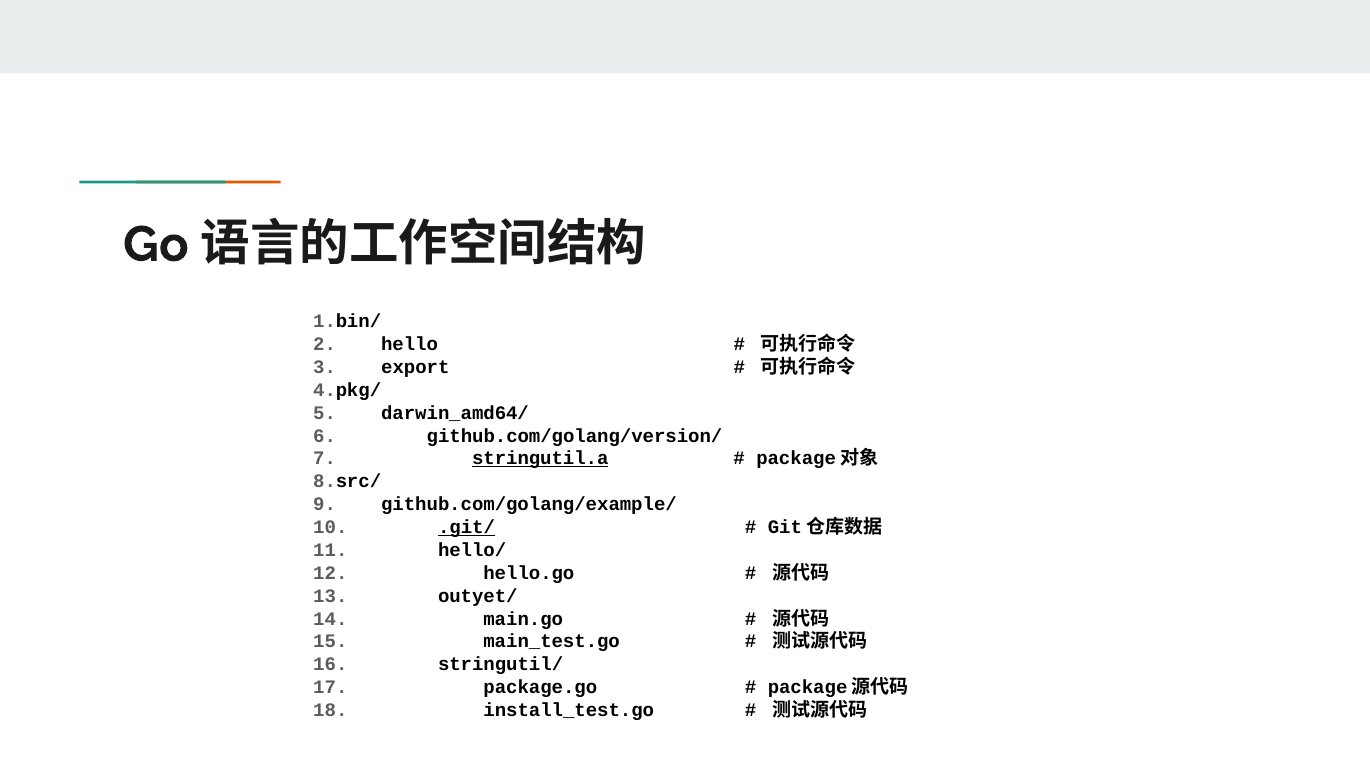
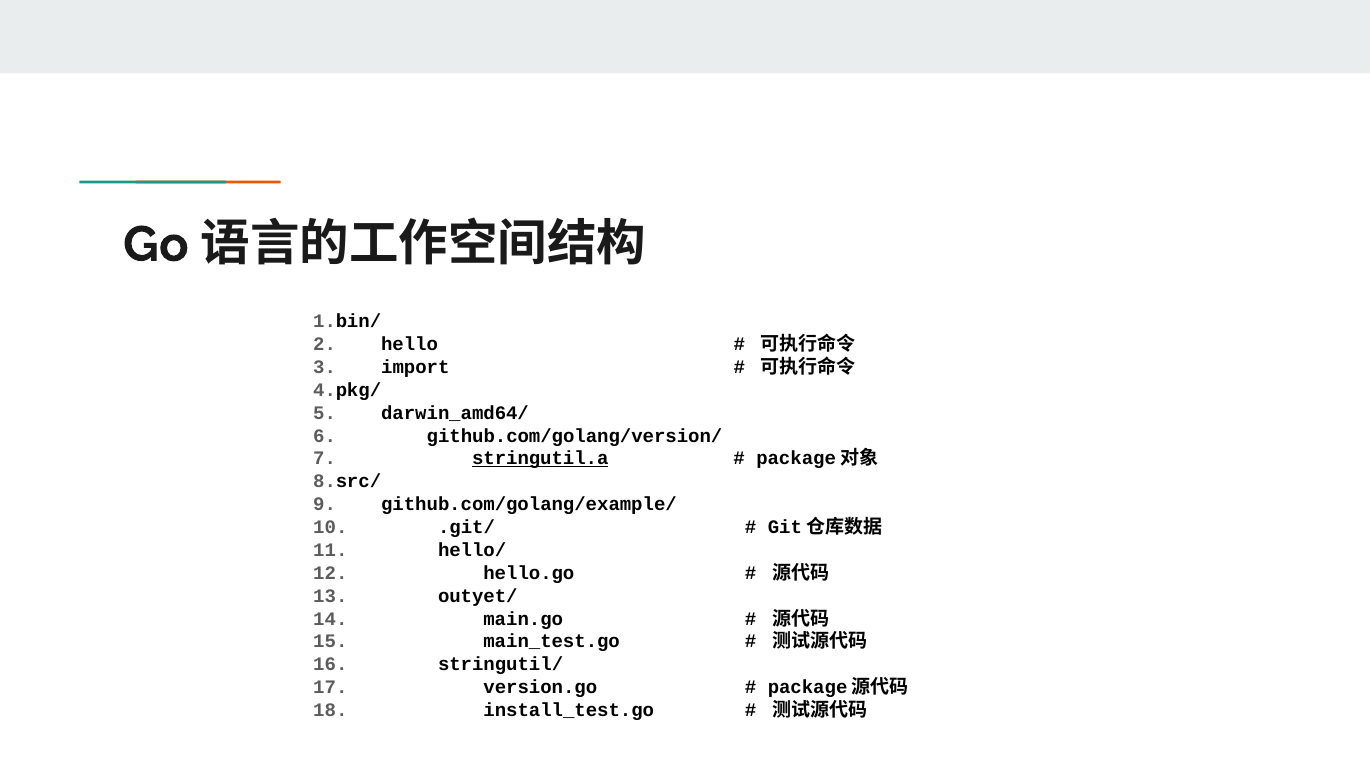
export: export -> import
.git/ underline: present -> none
package.go: package.go -> version.go
